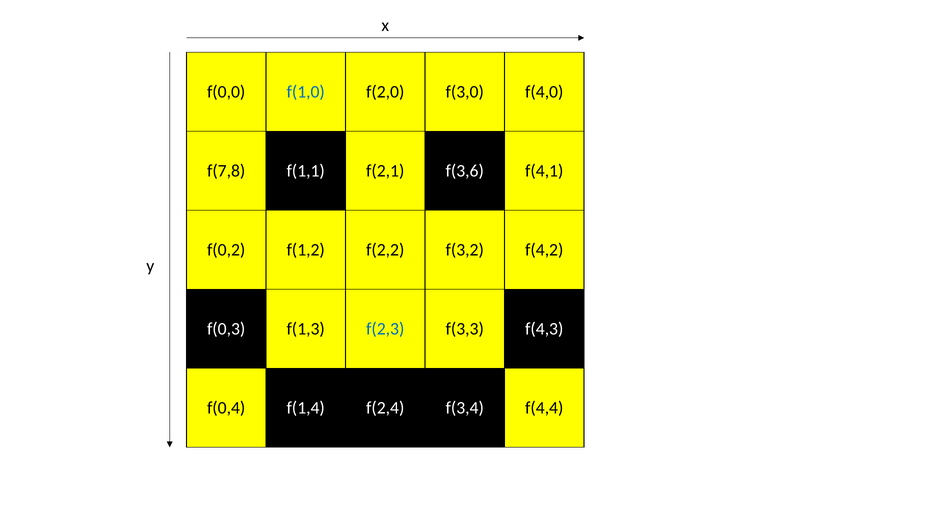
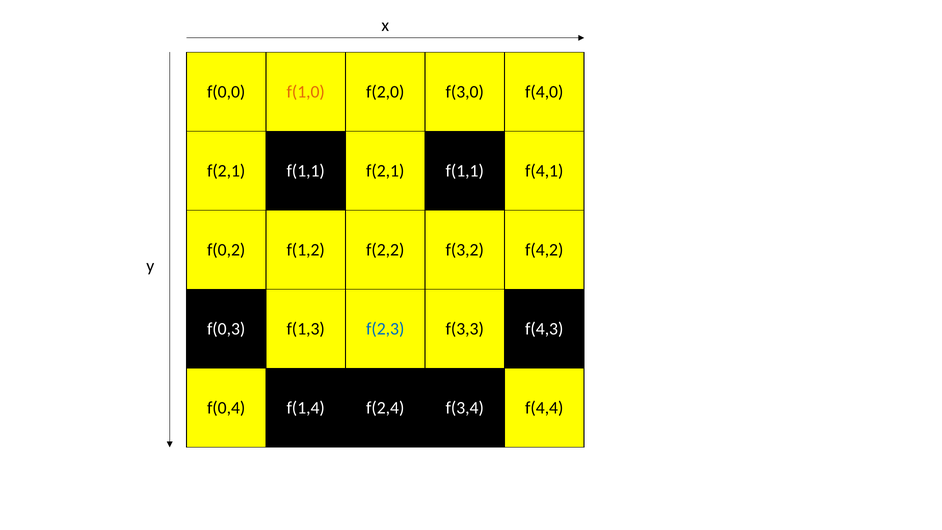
f(1,0 colour: blue -> orange
f(7,8 at (226, 171): f(7,8 -> f(2,1
f(1,1 f(2,1 f(3,6: f(3,6 -> f(1,1
